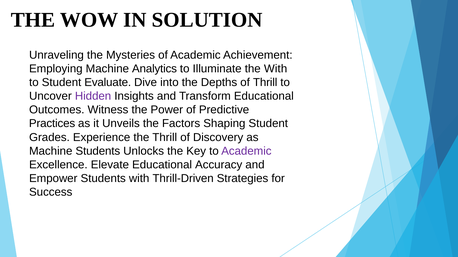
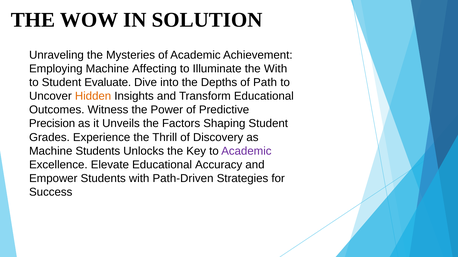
Analytics: Analytics -> Affecting
of Thrill: Thrill -> Path
Hidden colour: purple -> orange
Practices: Practices -> Precision
Thrill-Driven: Thrill-Driven -> Path-Driven
